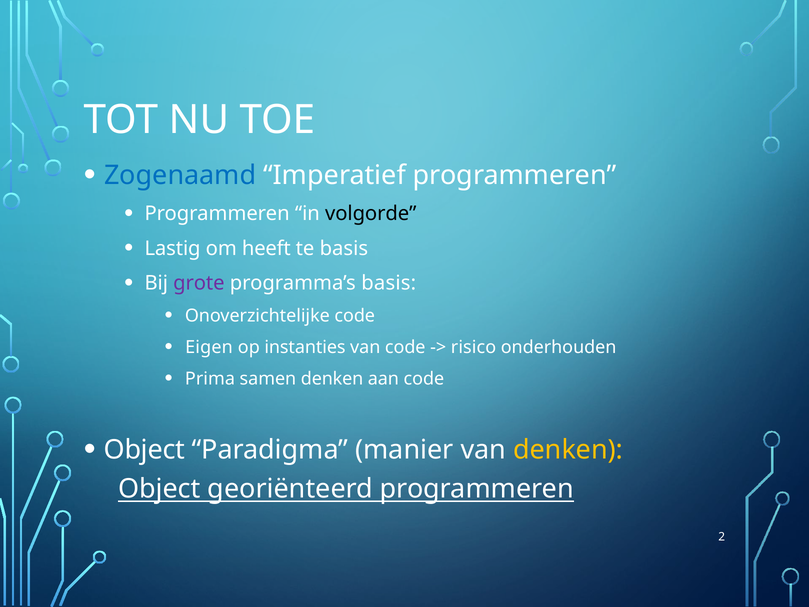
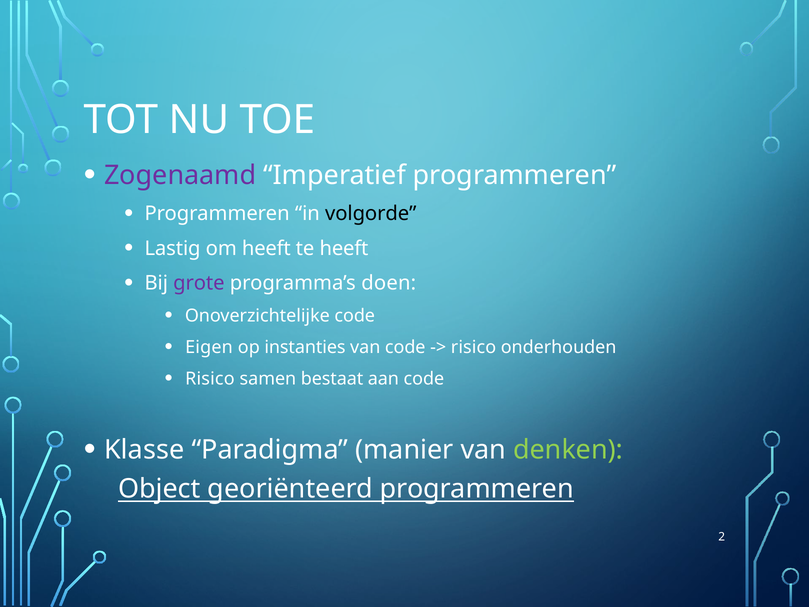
Zogenaamd colour: blue -> purple
te basis: basis -> heeft
programma’s basis: basis -> doen
Prima at (210, 379): Prima -> Risico
samen denken: denken -> bestaat
Object at (144, 450): Object -> Klasse
denken at (568, 450) colour: yellow -> light green
